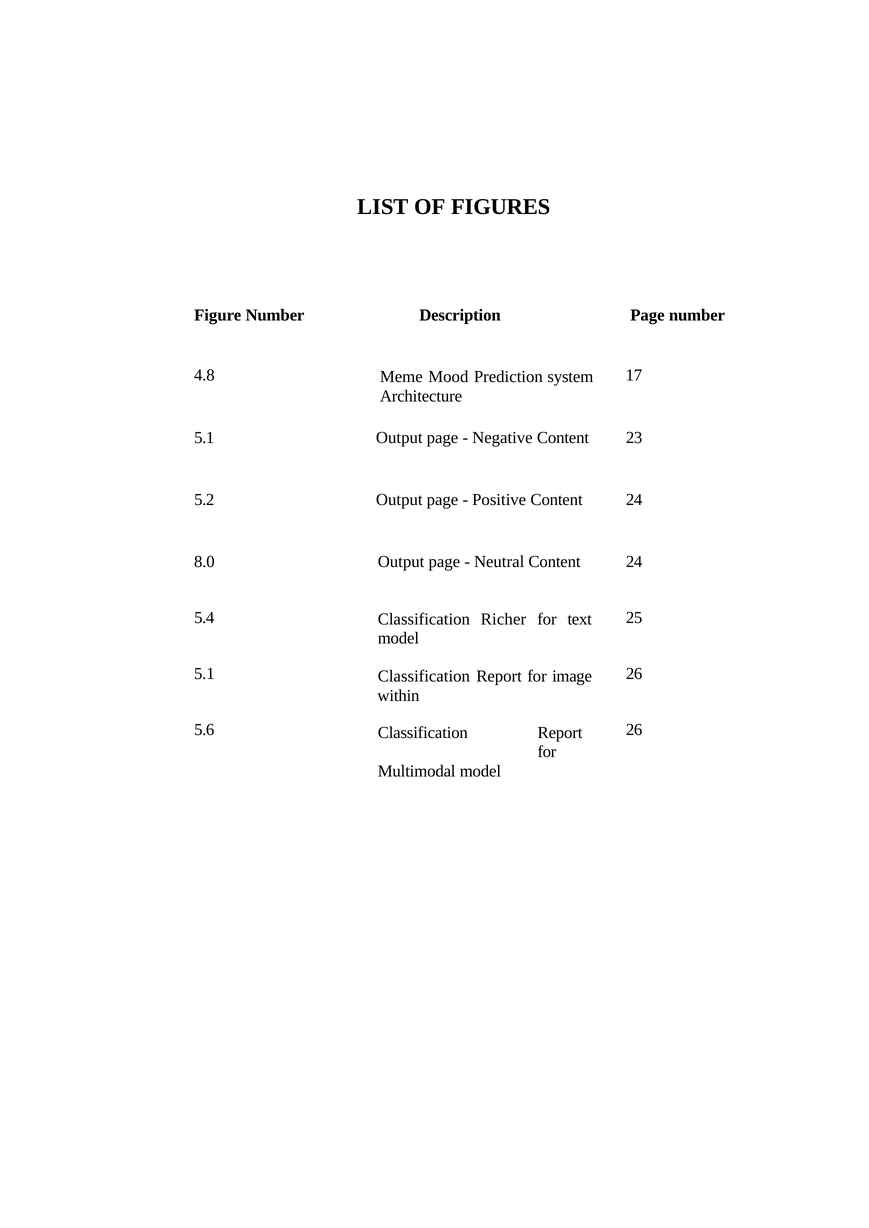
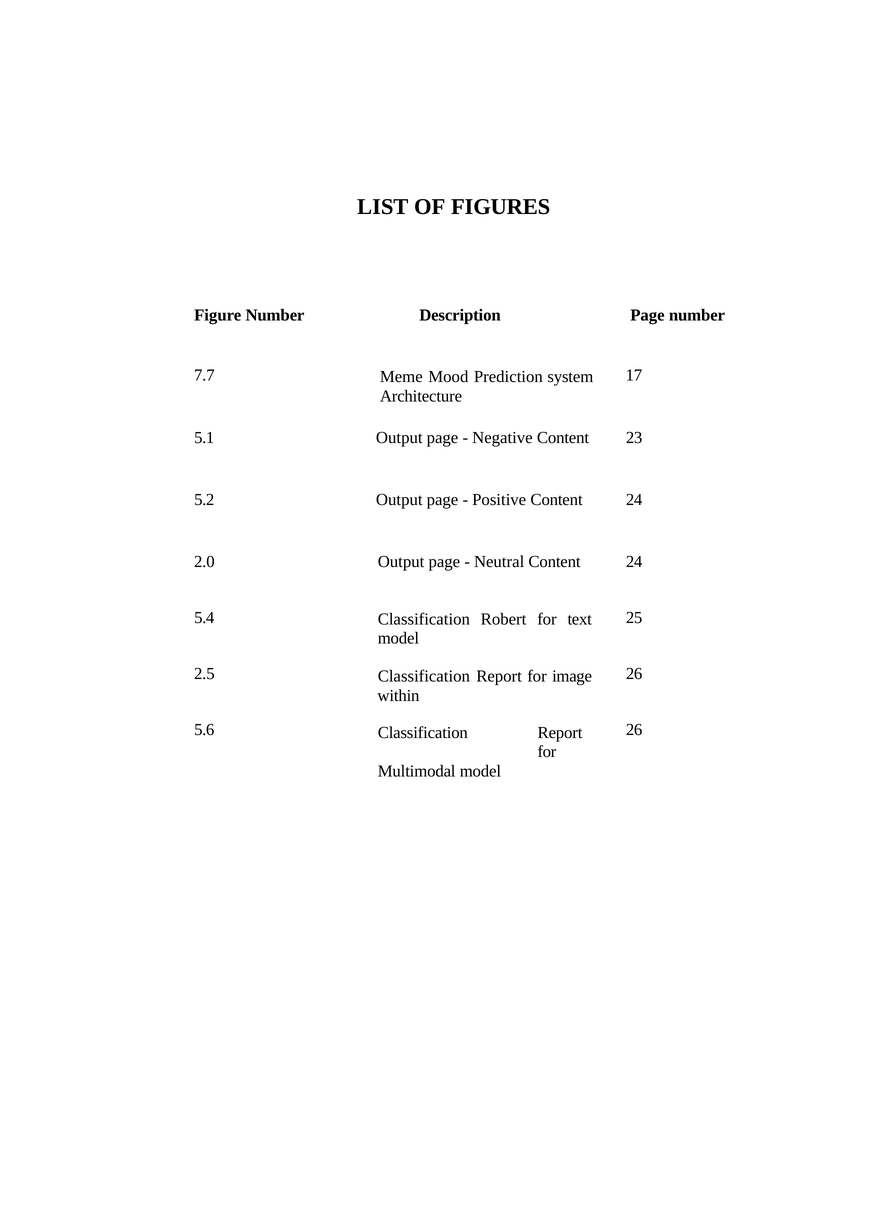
4.8: 4.8 -> 7.7
8.0: 8.0 -> 2.0
Richer: Richer -> Robert
5.1 at (204, 673): 5.1 -> 2.5
